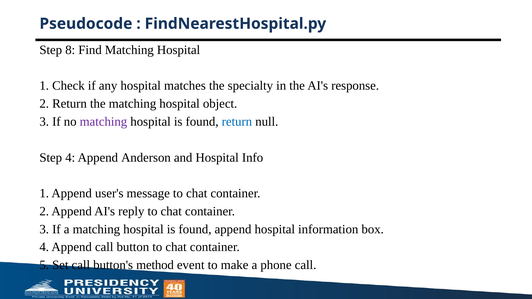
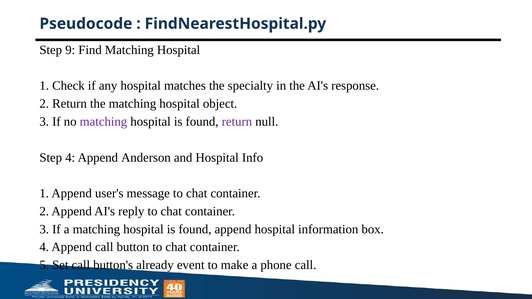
8: 8 -> 9
return at (237, 122) colour: blue -> purple
method: method -> already
